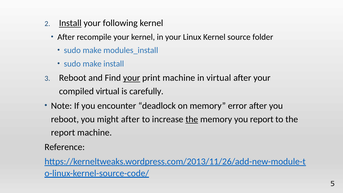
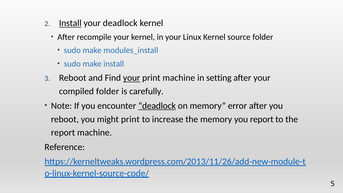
your following: following -> deadlock
in virtual: virtual -> setting
compiled virtual: virtual -> folder
deadlock at (157, 106) underline: none -> present
might after: after -> print
the at (192, 119) underline: present -> none
